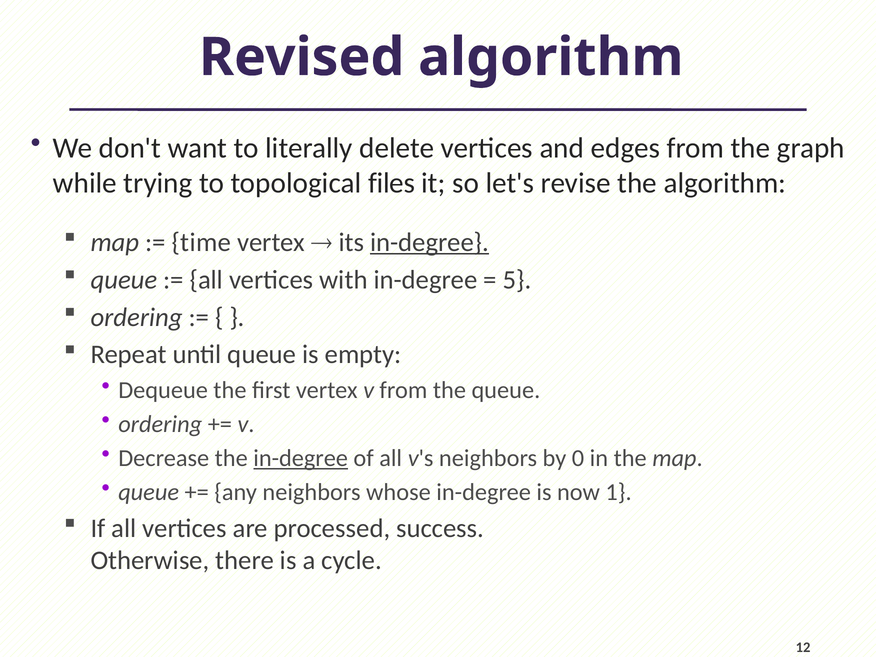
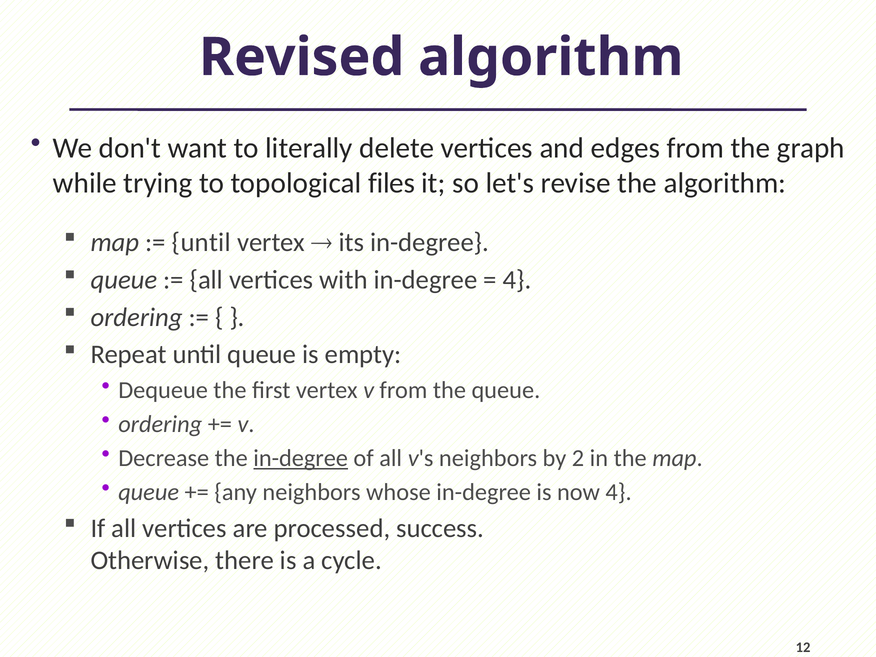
time at (201, 242): time -> until
in-degree at (430, 242) underline: present -> none
5 at (517, 280): 5 -> 4
0: 0 -> 2
now 1: 1 -> 4
